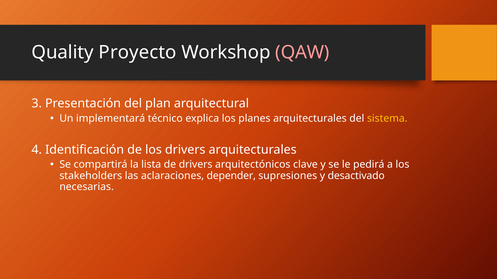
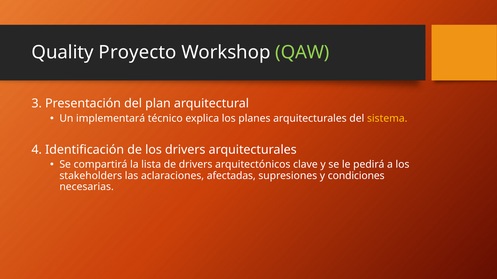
QAW colour: pink -> light green
depender: depender -> afectadas
desactivado: desactivado -> condiciones
